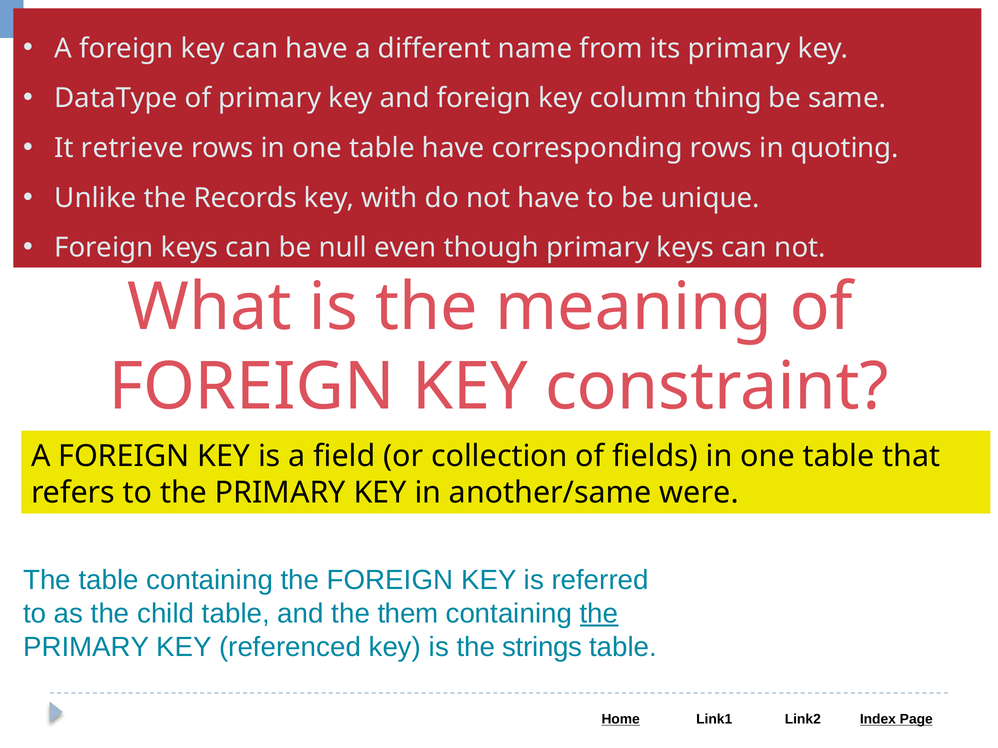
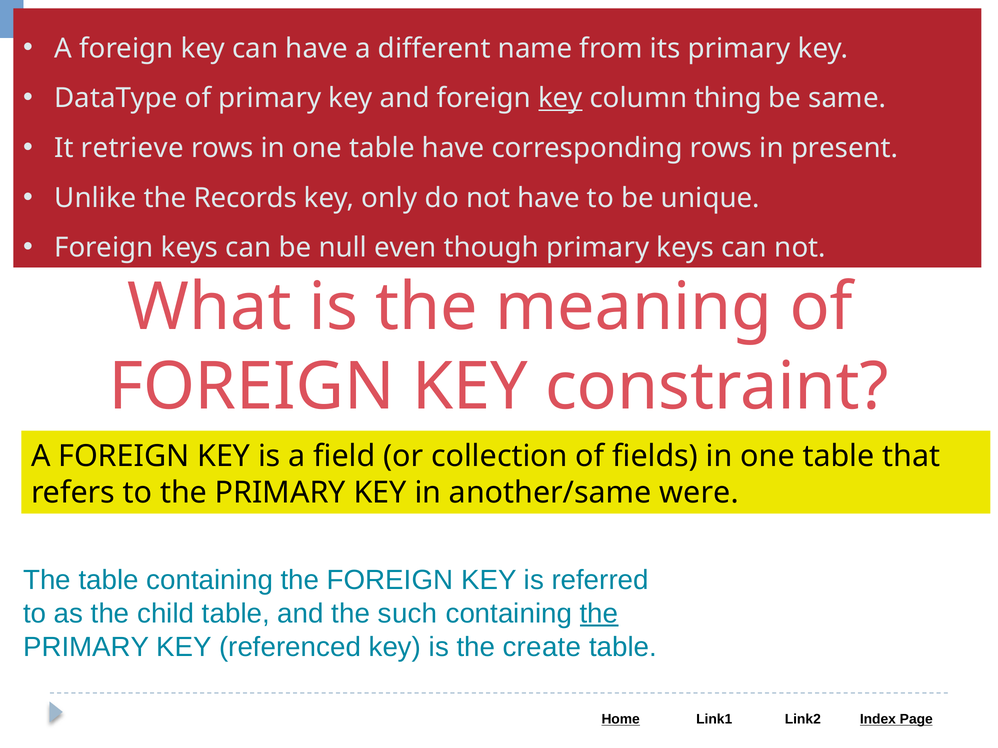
key at (560, 98) underline: none -> present
quoting: quoting -> present
with: with -> only
them: them -> such
strings: strings -> create
